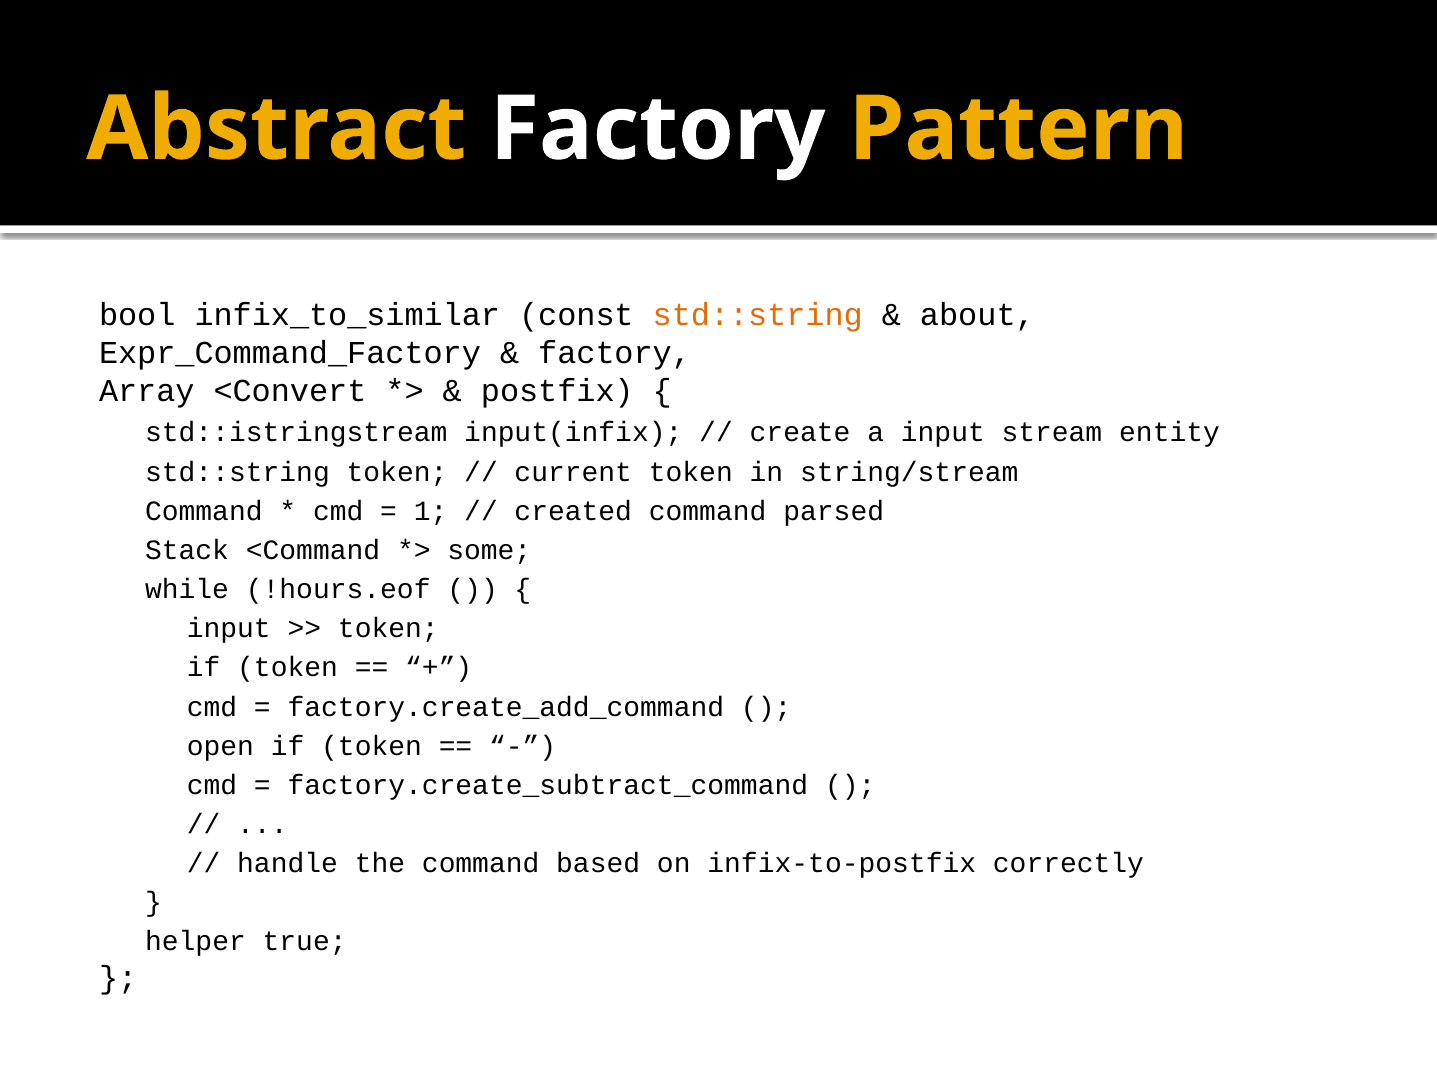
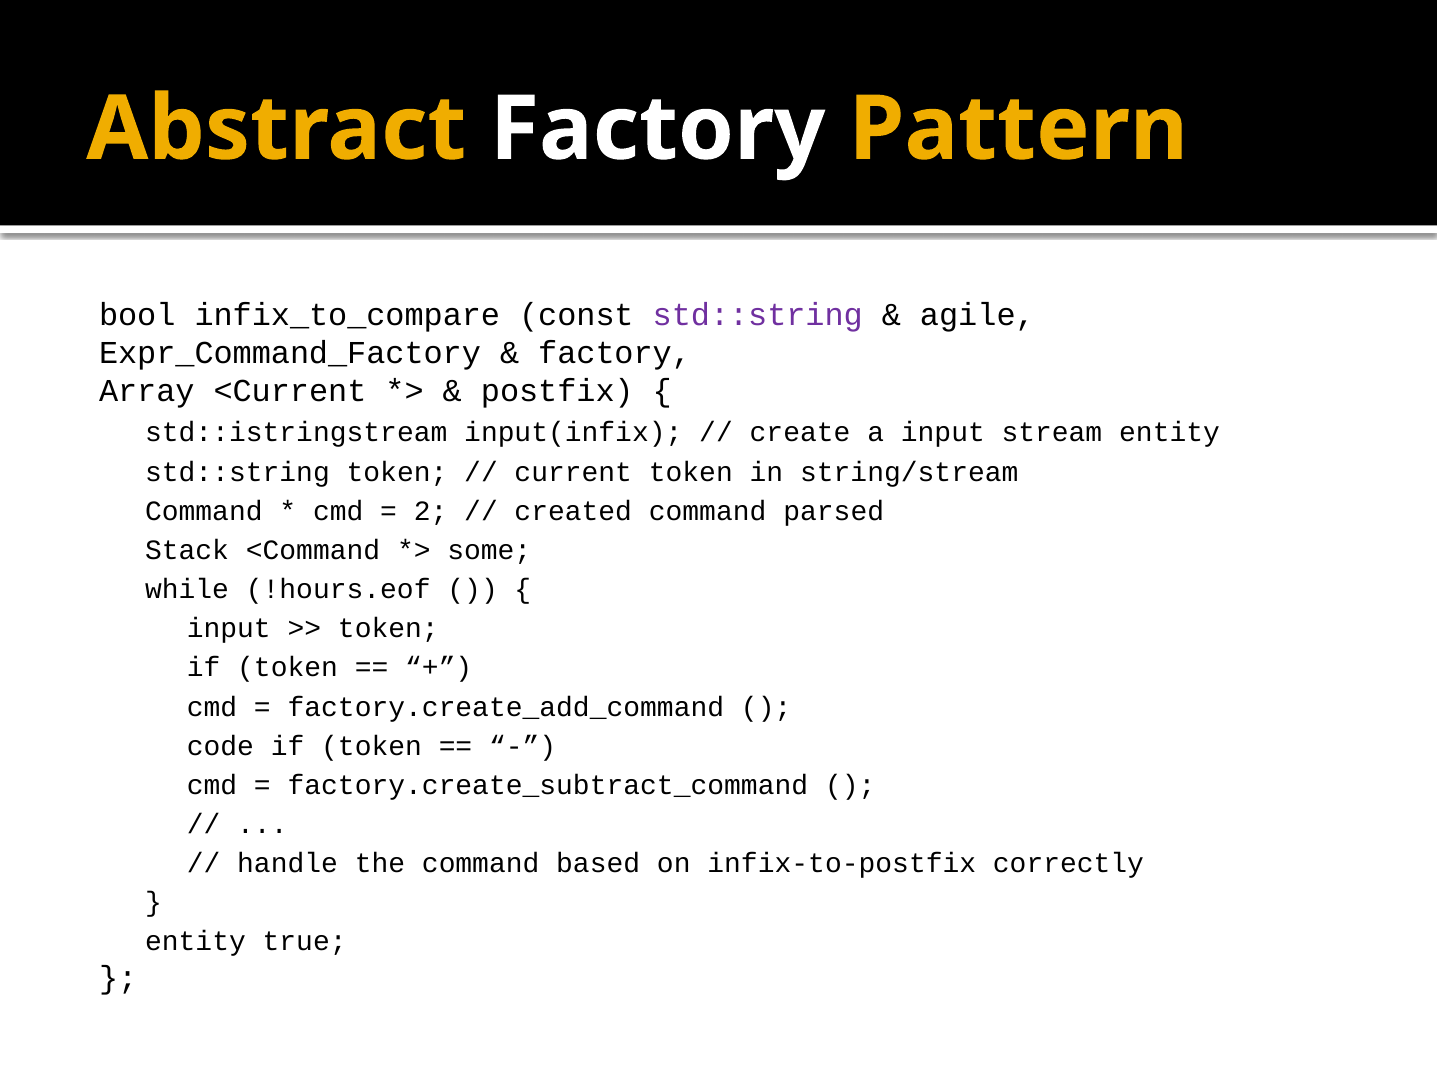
infix_to_similar: infix_to_similar -> infix_to_compare
std::string at (758, 315) colour: orange -> purple
about: about -> agile
<Convert: <Convert -> <Current
1: 1 -> 2
open: open -> code
helper at (195, 942): helper -> entity
